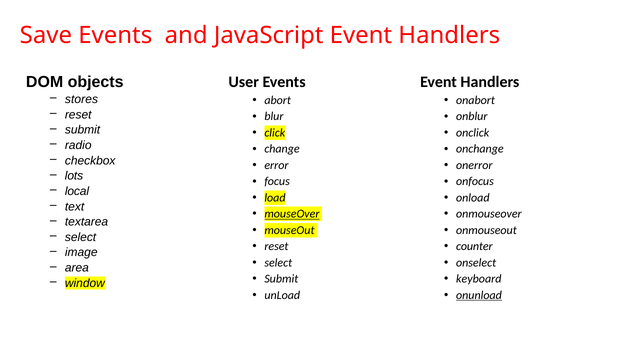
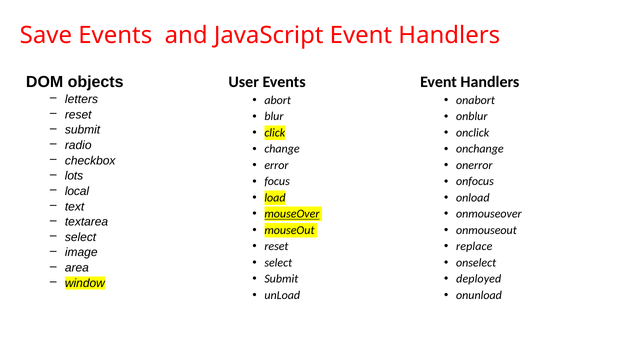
stores: stores -> letters
counter: counter -> replace
keyboard: keyboard -> deployed
onunload underline: present -> none
